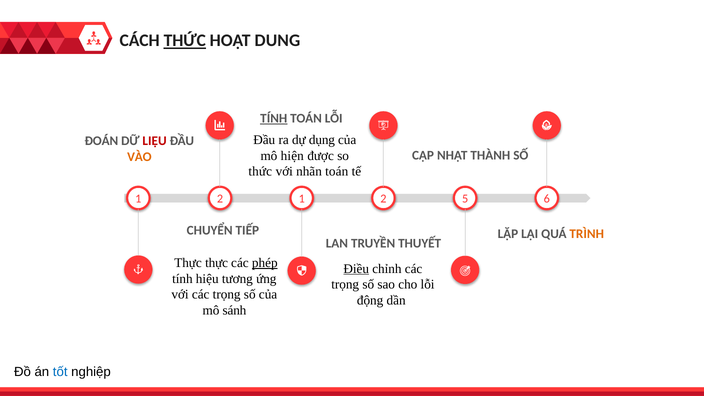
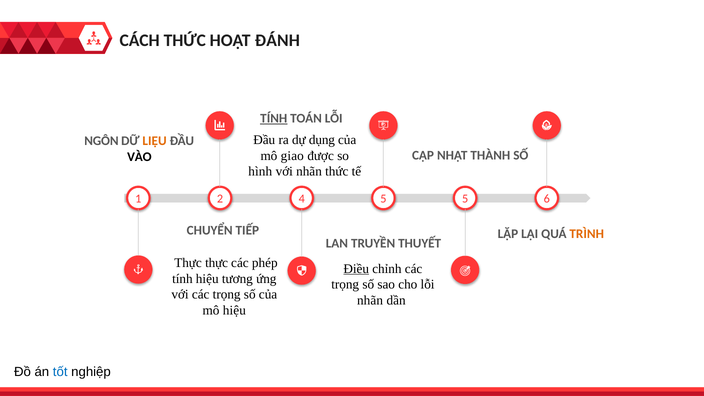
THỨC at (185, 41) underline: present -> none
DUNG: DUNG -> ĐÁNH
ĐOÁN: ĐOÁN -> NGÔN
LIỆU colour: red -> orange
hiện: hiện -> giao
VÀO colour: orange -> black
thức at (260, 172): thức -> hình
nhãn toán: toán -> thức
1 1: 1 -> 4
2 2: 2 -> 5
phép underline: present -> none
động at (370, 300): động -> nhãn
mô sánh: sánh -> hiệu
